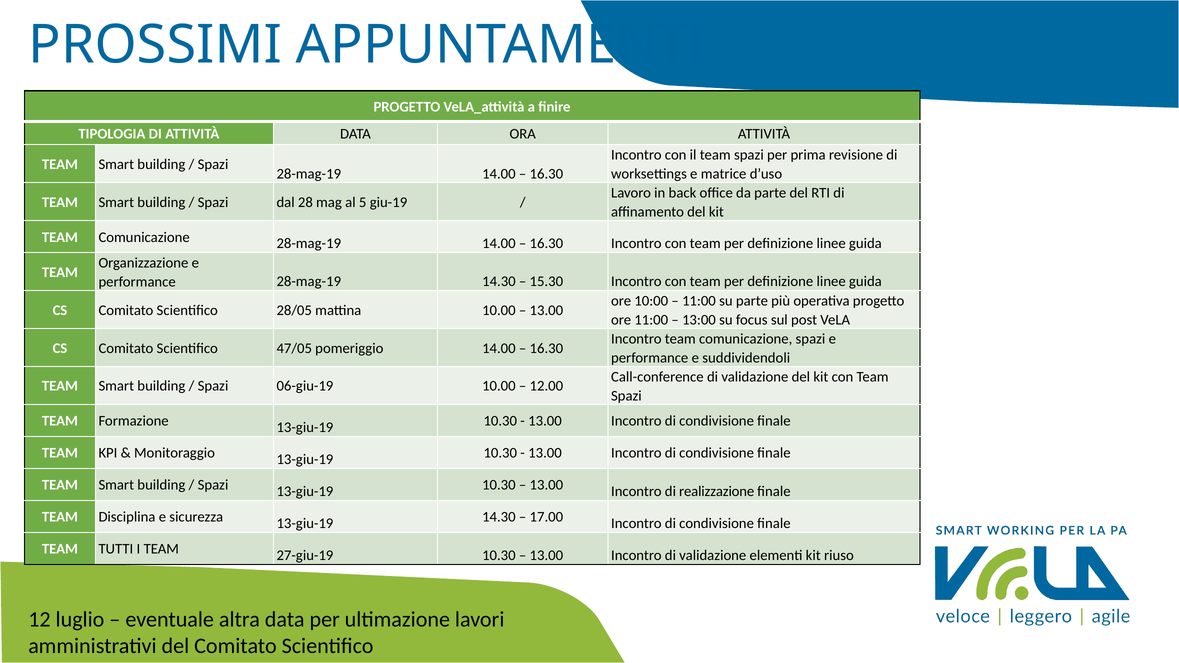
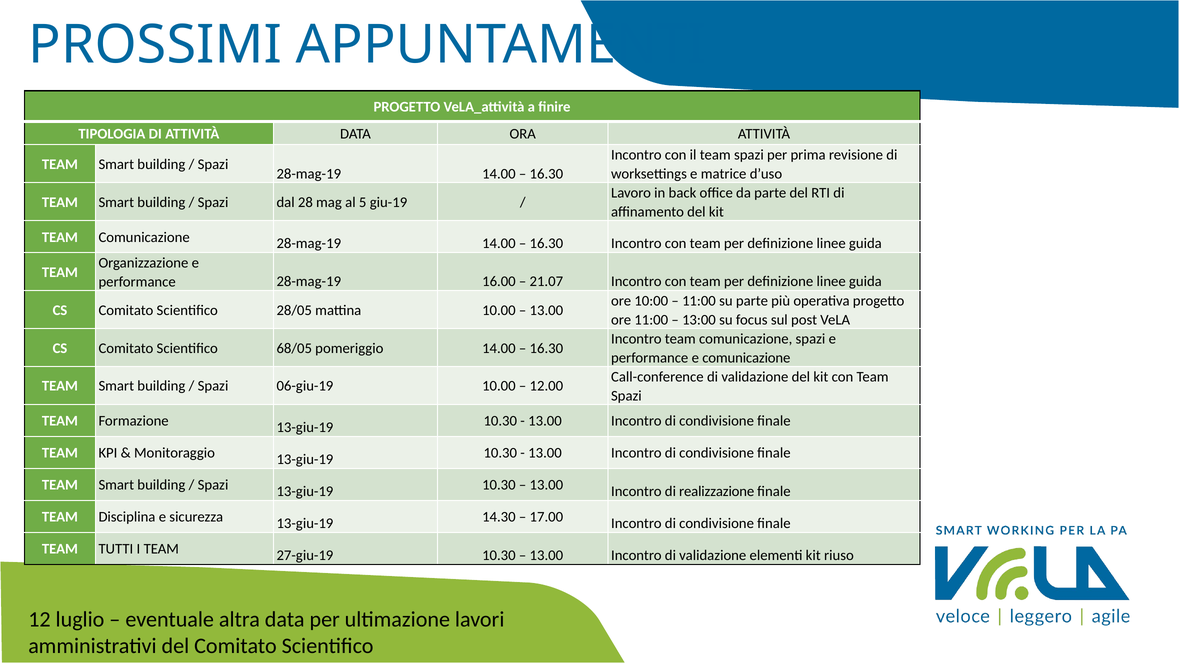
28-mag-19 14.30: 14.30 -> 16.00
15.30: 15.30 -> 21.07
47/05: 47/05 -> 68/05
e suddividendoli: suddividendoli -> comunicazione
